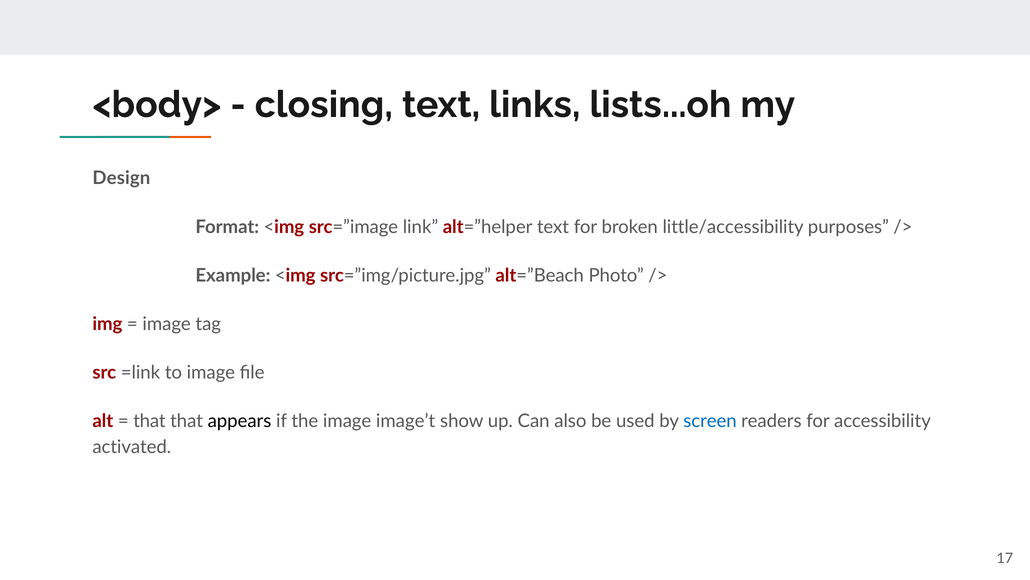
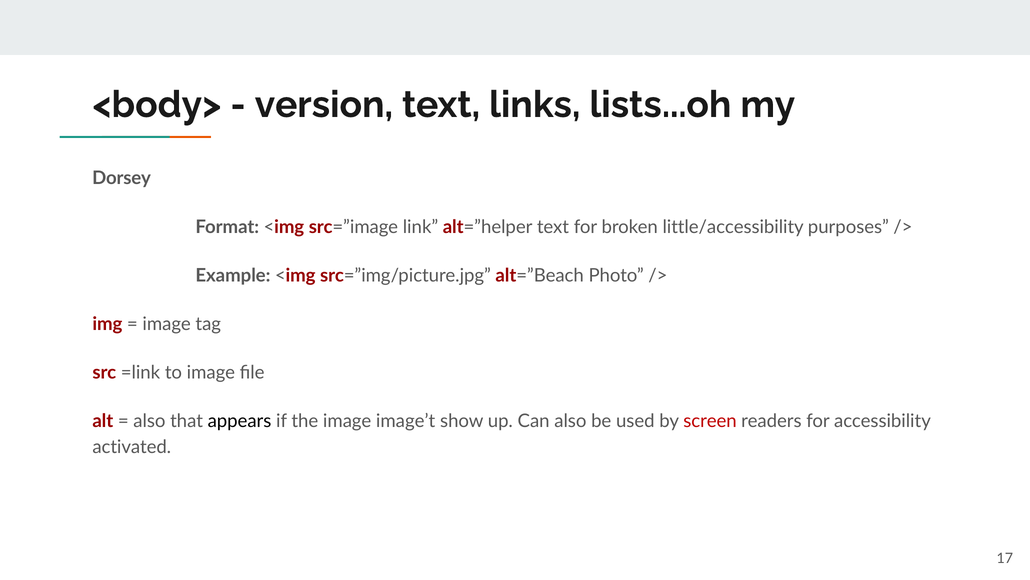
closing: closing -> version
Design: Design -> Dorsey
that at (149, 421): that -> also
screen colour: blue -> red
